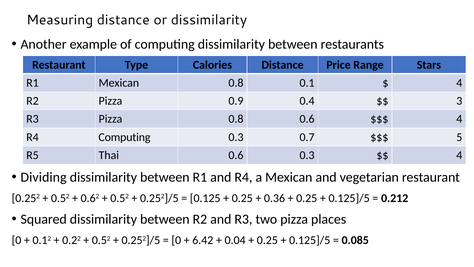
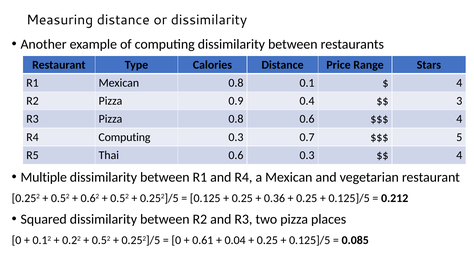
Dividing: Dividing -> Multiple
6.42: 6.42 -> 0.61
